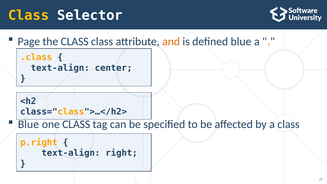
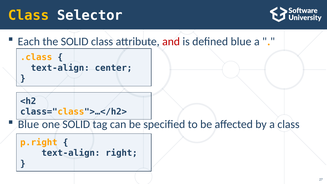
Page: Page -> Each
the CLASS: CLASS -> SOLID
and colour: orange -> red
one CLASS: CLASS -> SOLID
